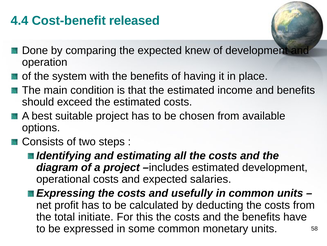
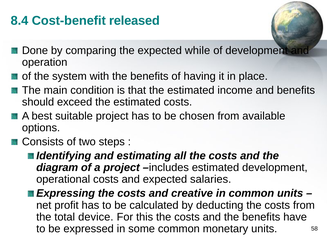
4.4: 4.4 -> 8.4
knew: knew -> while
usefully: usefully -> creative
initiate: initiate -> device
